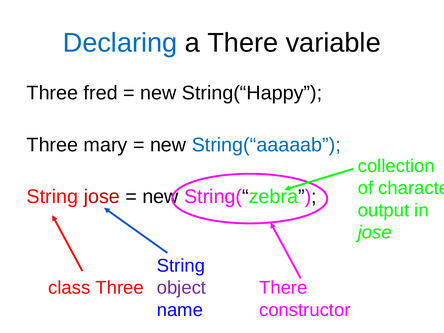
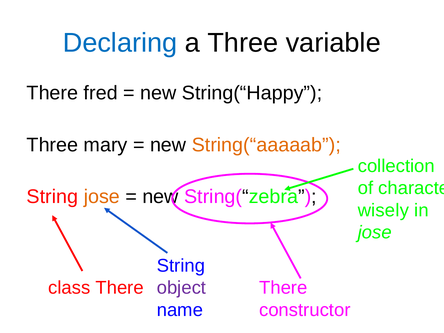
a There: There -> Three
Three at (52, 93): Three -> There
String(“aaaaab colour: blue -> orange
jose at (102, 197) colour: red -> orange
output: output -> wisely
class Three: Three -> There
